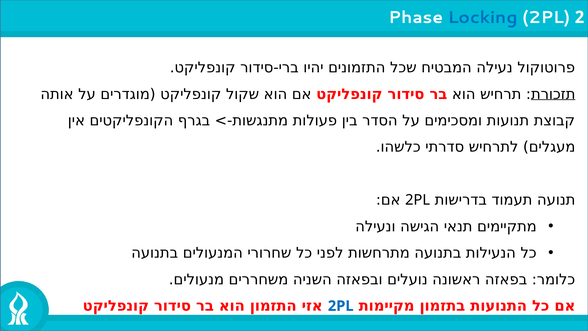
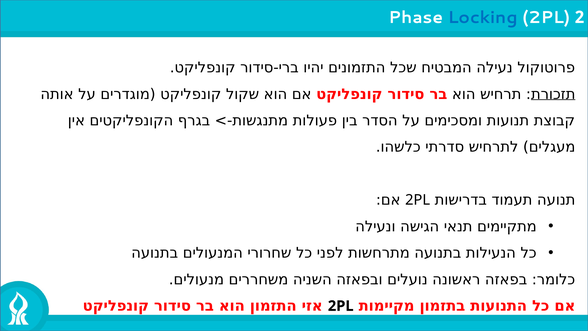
2PL at (341, 306) colour: blue -> black
